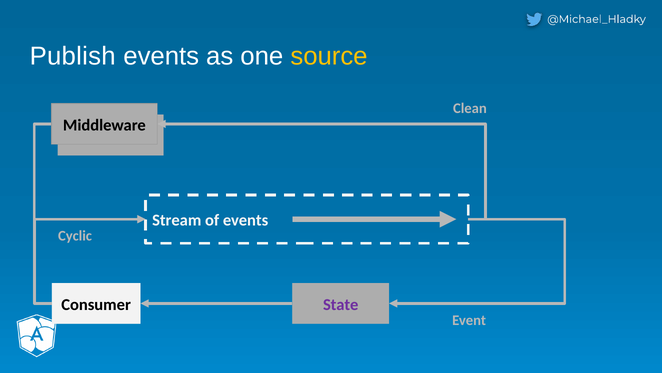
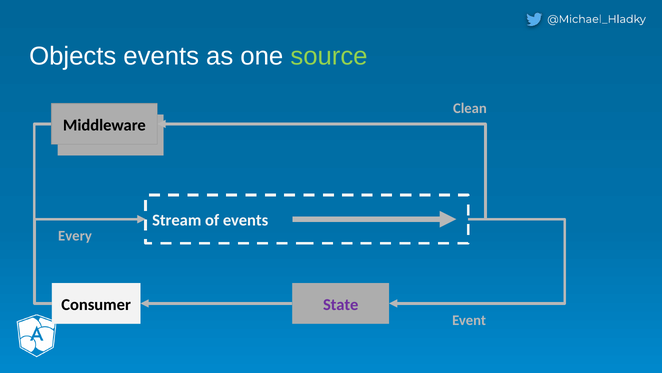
Publish: Publish -> Objects
source colour: yellow -> light green
Cyclic: Cyclic -> Every
